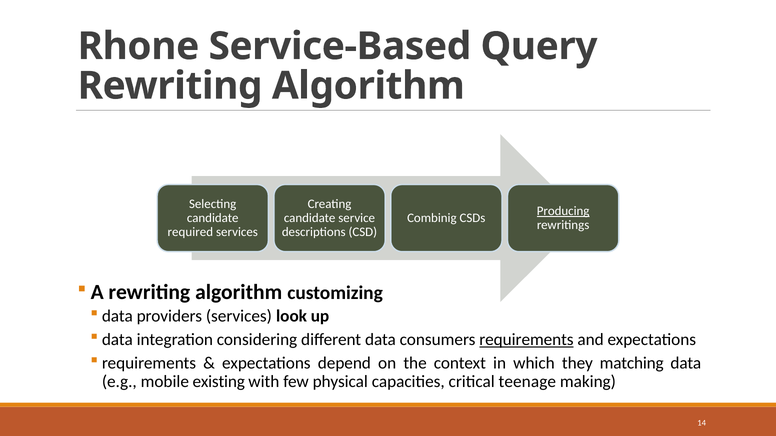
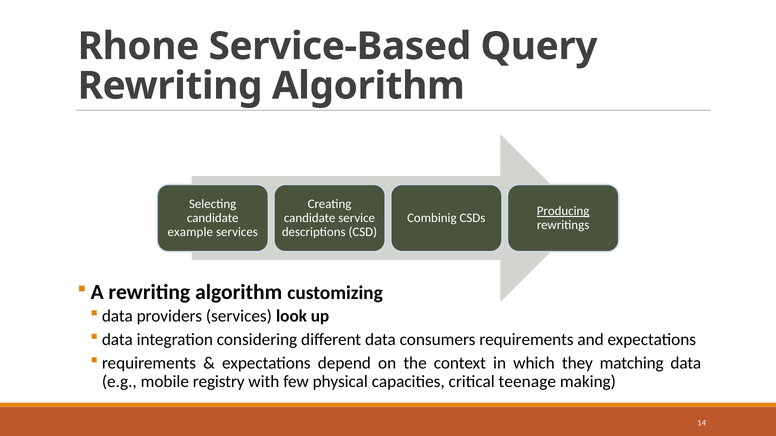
required: required -> example
requirements underline: present -> none
existing: existing -> registry
